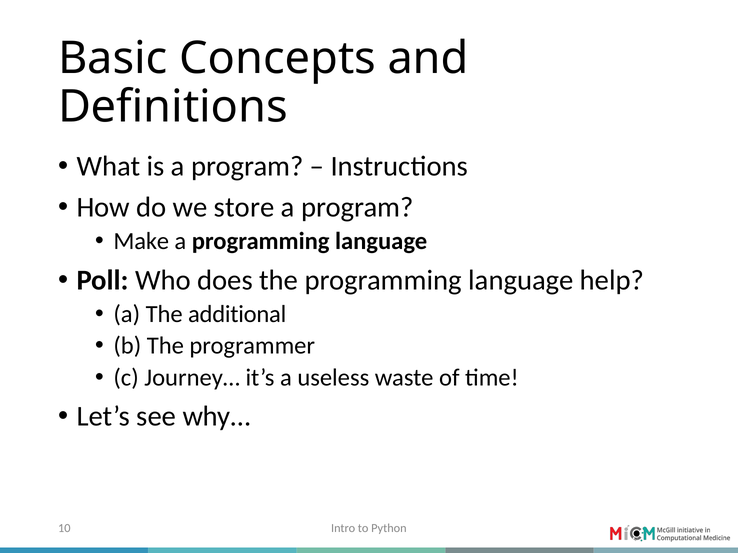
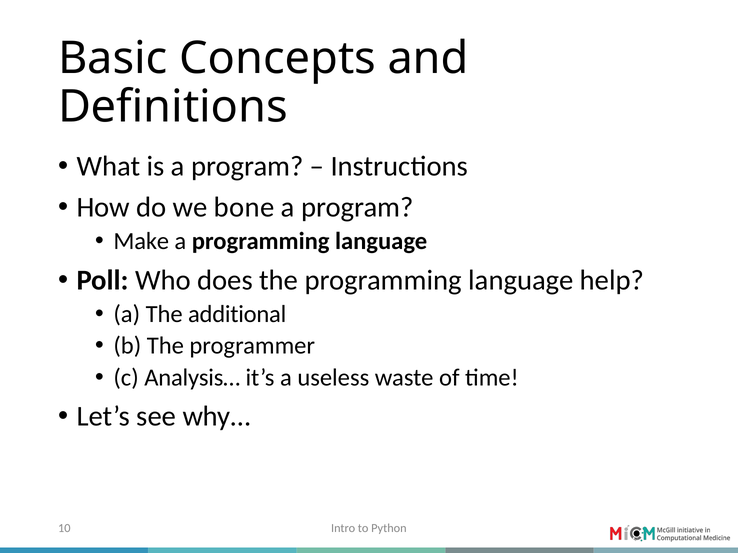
store: store -> bone
Journey…: Journey… -> Analysis…
